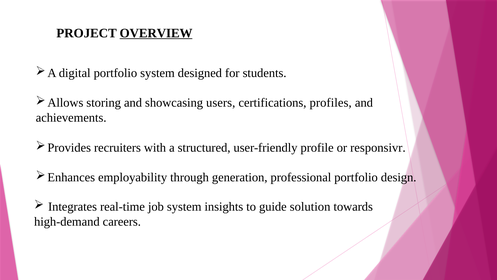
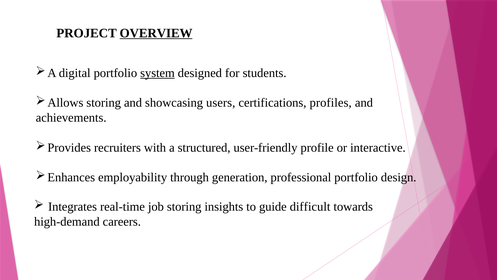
system at (157, 73) underline: none -> present
responsivr: responsivr -> interactive
job system: system -> storing
solution: solution -> difficult
